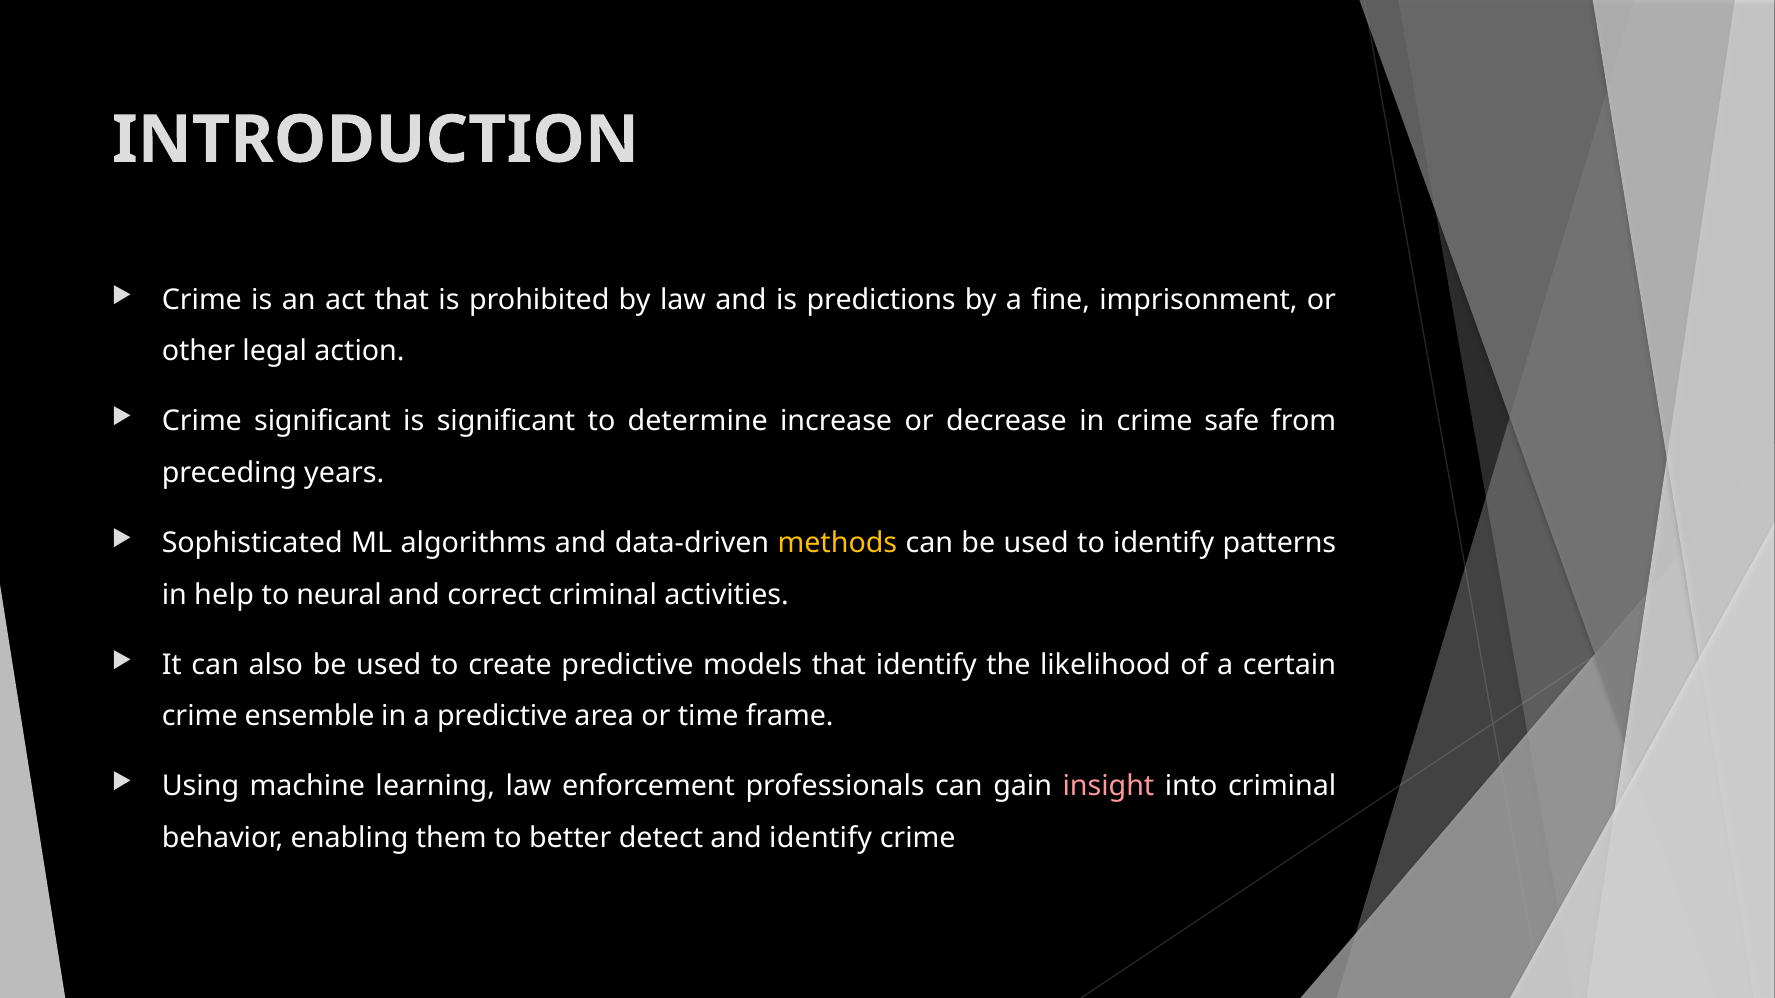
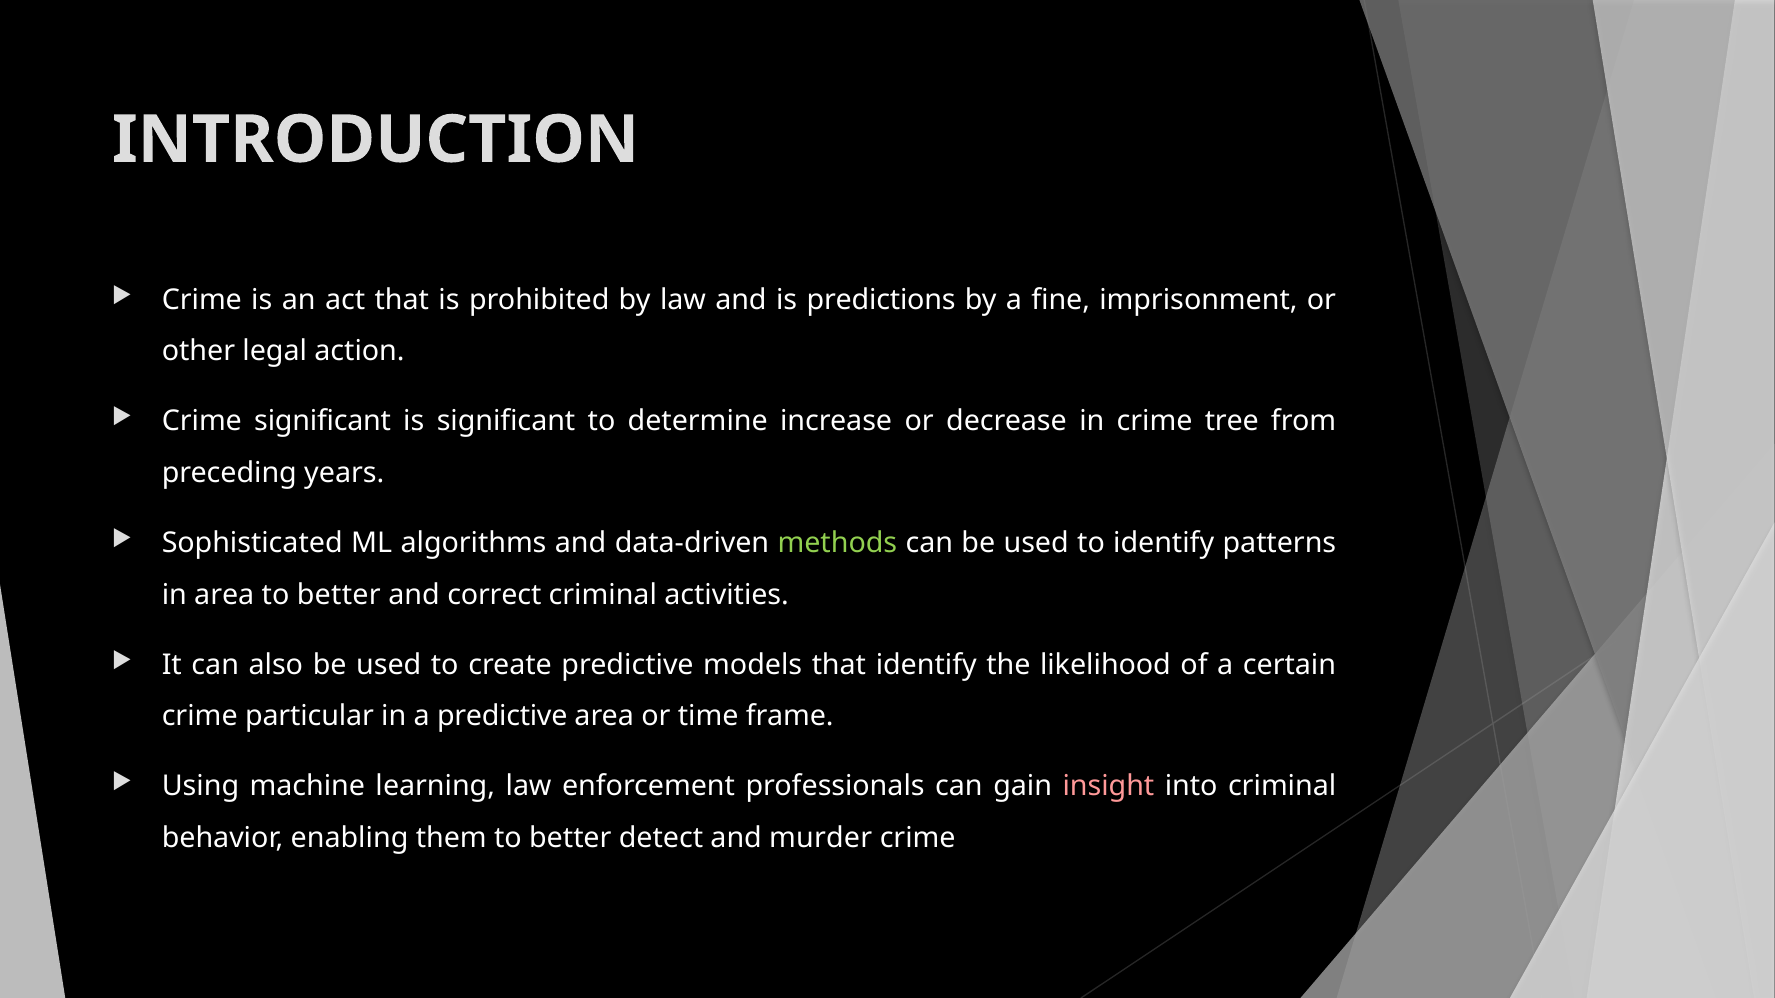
safe: safe -> tree
methods colour: yellow -> light green
in help: help -> area
neural at (339, 595): neural -> better
ensemble: ensemble -> particular
and identify: identify -> murder
